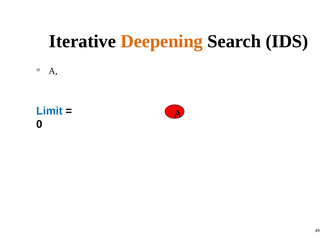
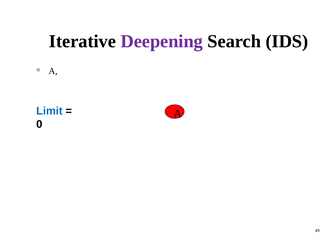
Deepening colour: orange -> purple
